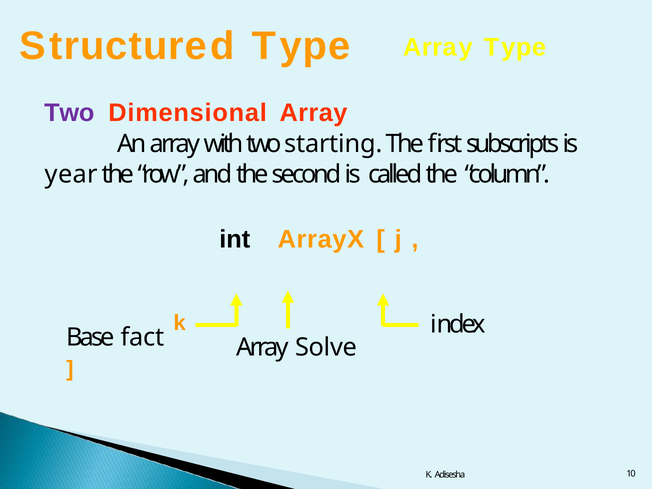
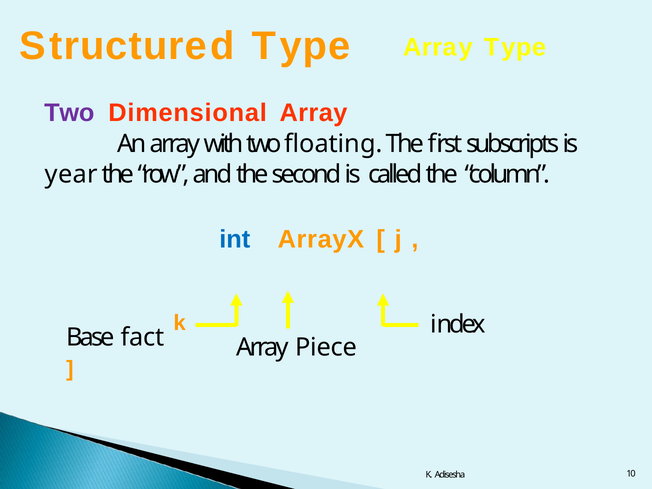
starting: starting -> floating
int colour: black -> blue
Solve: Solve -> Piece
